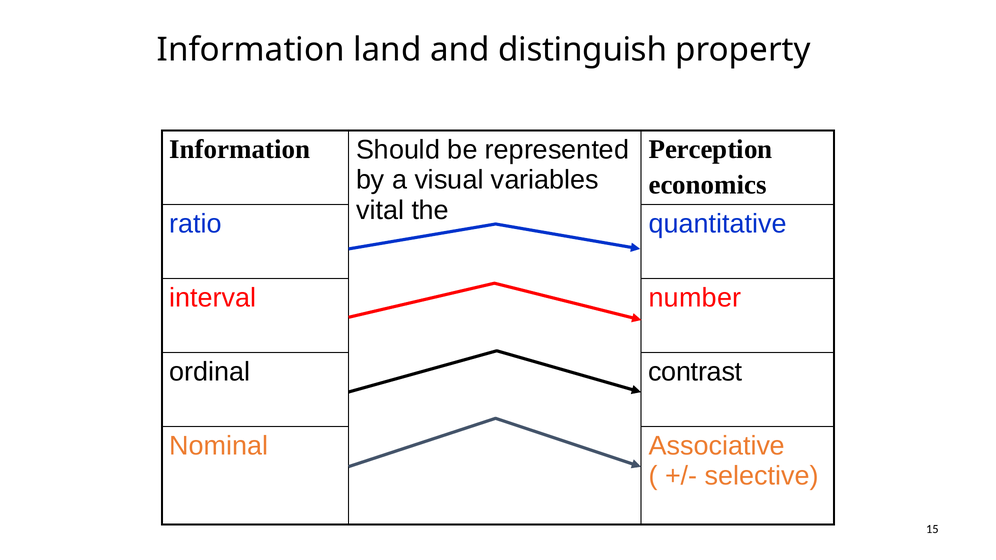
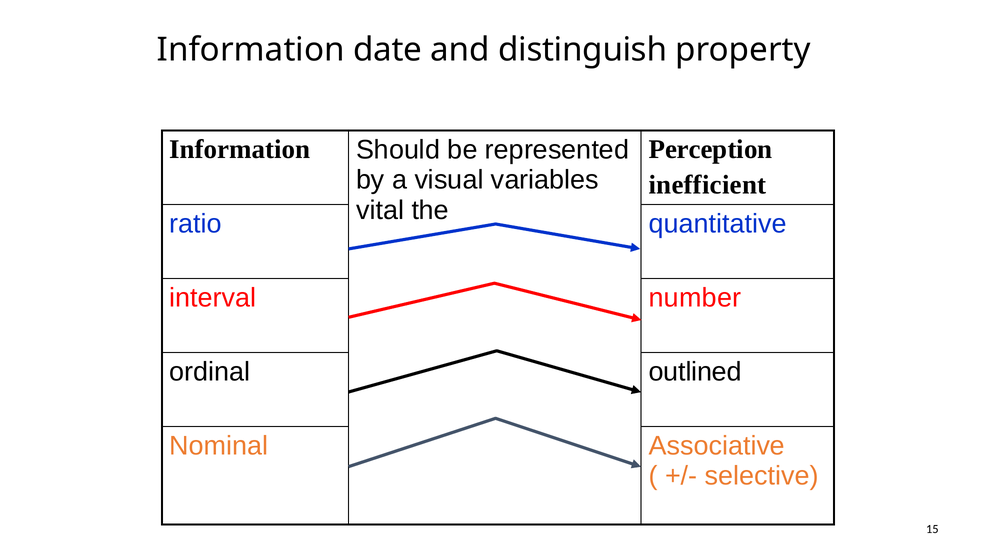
land: land -> date
economics: economics -> inefficient
contrast: contrast -> outlined
